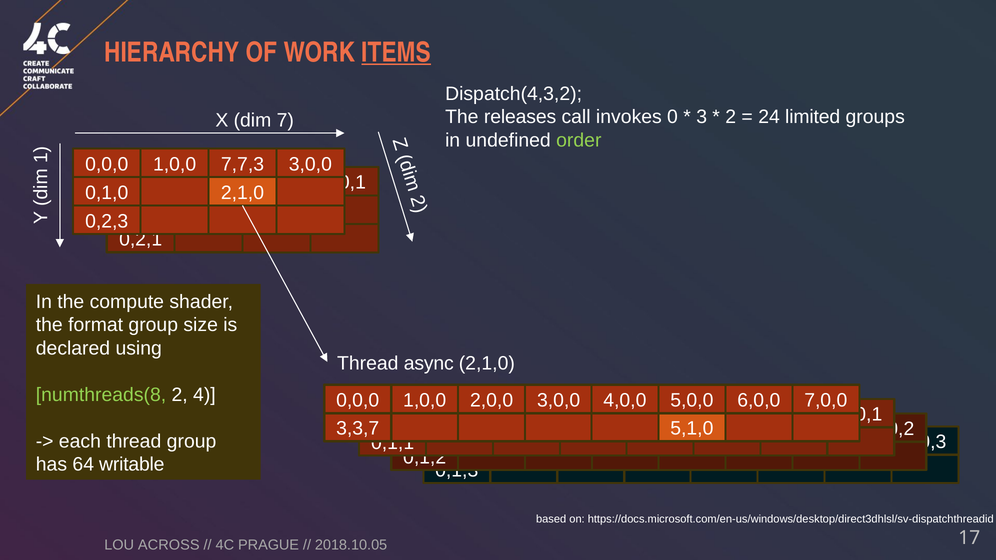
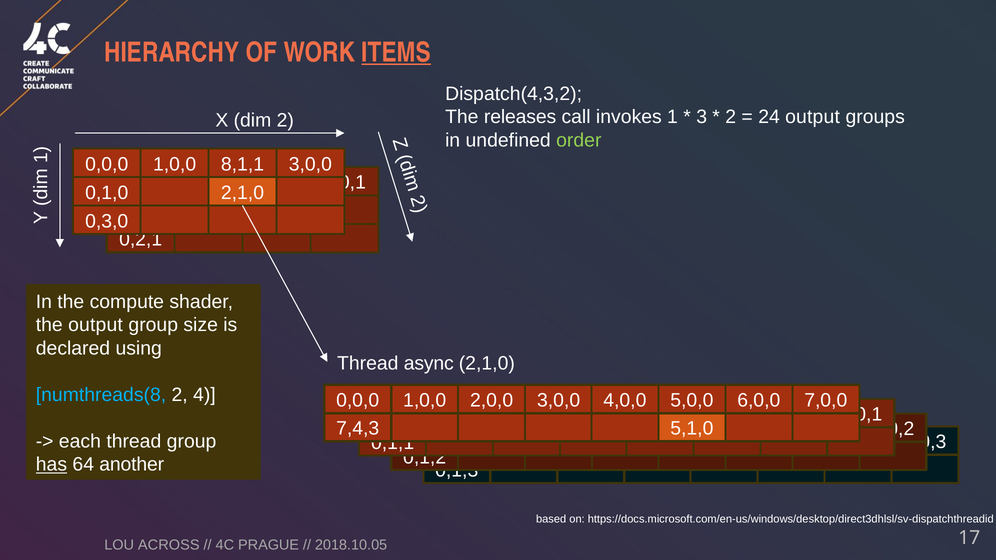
invokes 0: 0 -> 1
24 limited: limited -> output
dim 7: 7 -> 2
7,7,3: 7,7,3 -> 8,1,1
0,2,3: 0,2,3 -> 0,3,0
the format: format -> output
numthreads(8 colour: light green -> light blue
3,3,7: 3,3,7 -> 7,4,3
has underline: none -> present
writable: writable -> another
